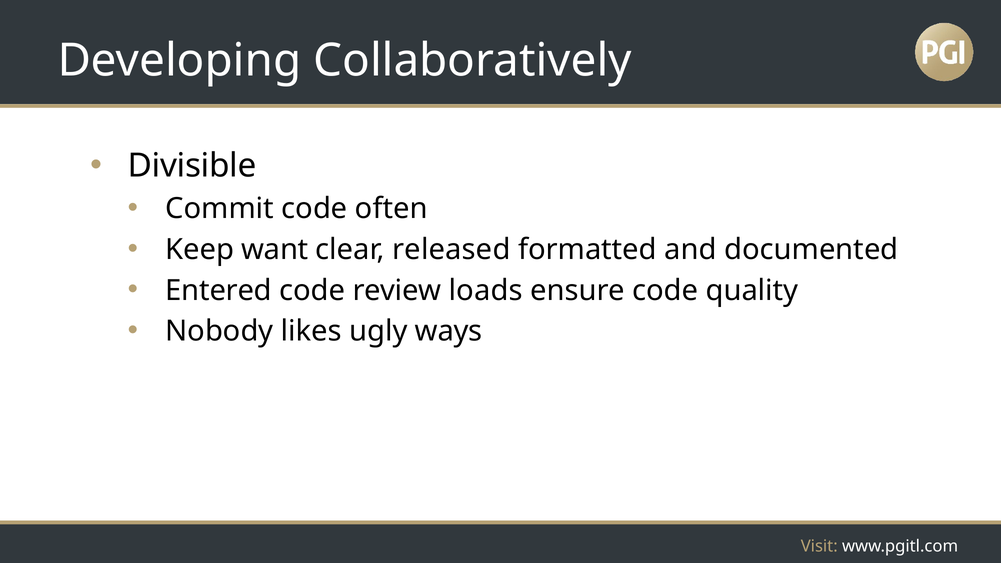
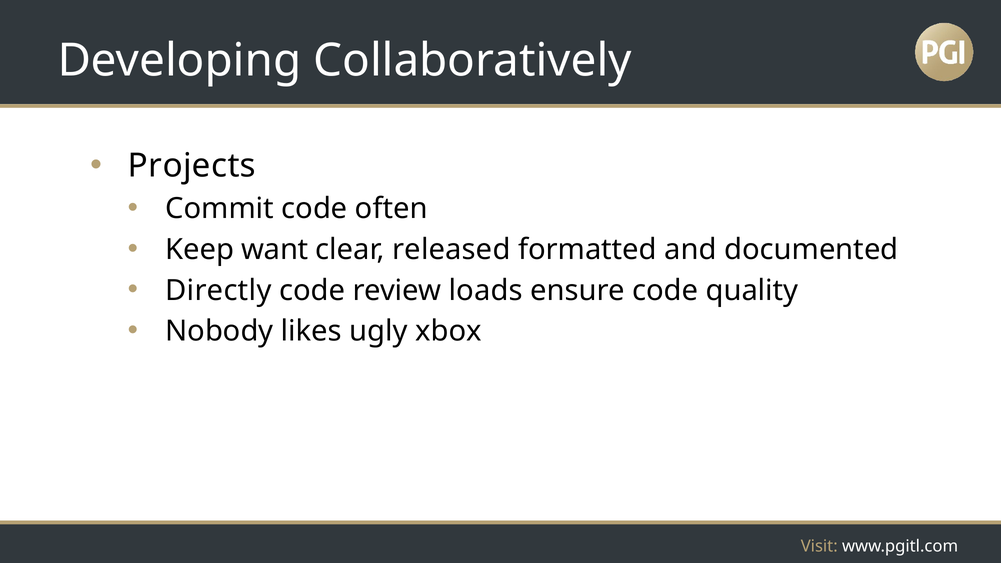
Divisible: Divisible -> Projects
Entered: Entered -> Directly
ways: ways -> xbox
